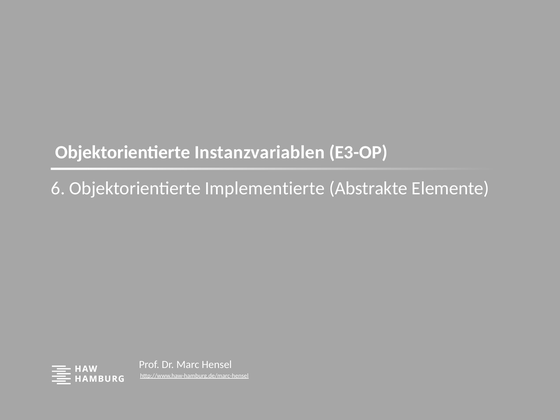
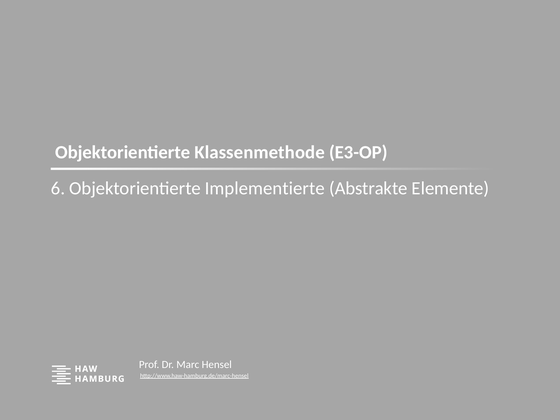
Instanzvariablen: Instanzvariablen -> Klassenmethode
